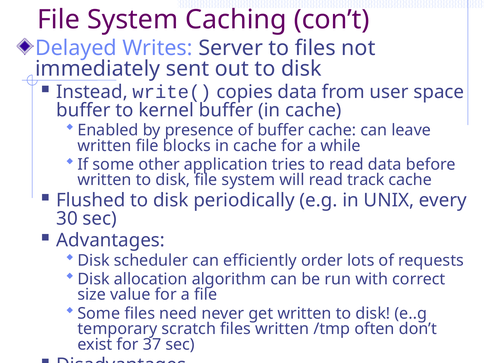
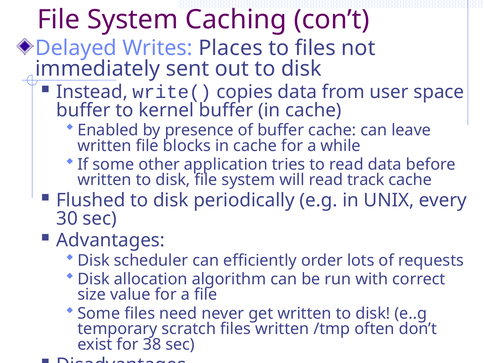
Server: Server -> Places
37: 37 -> 38
